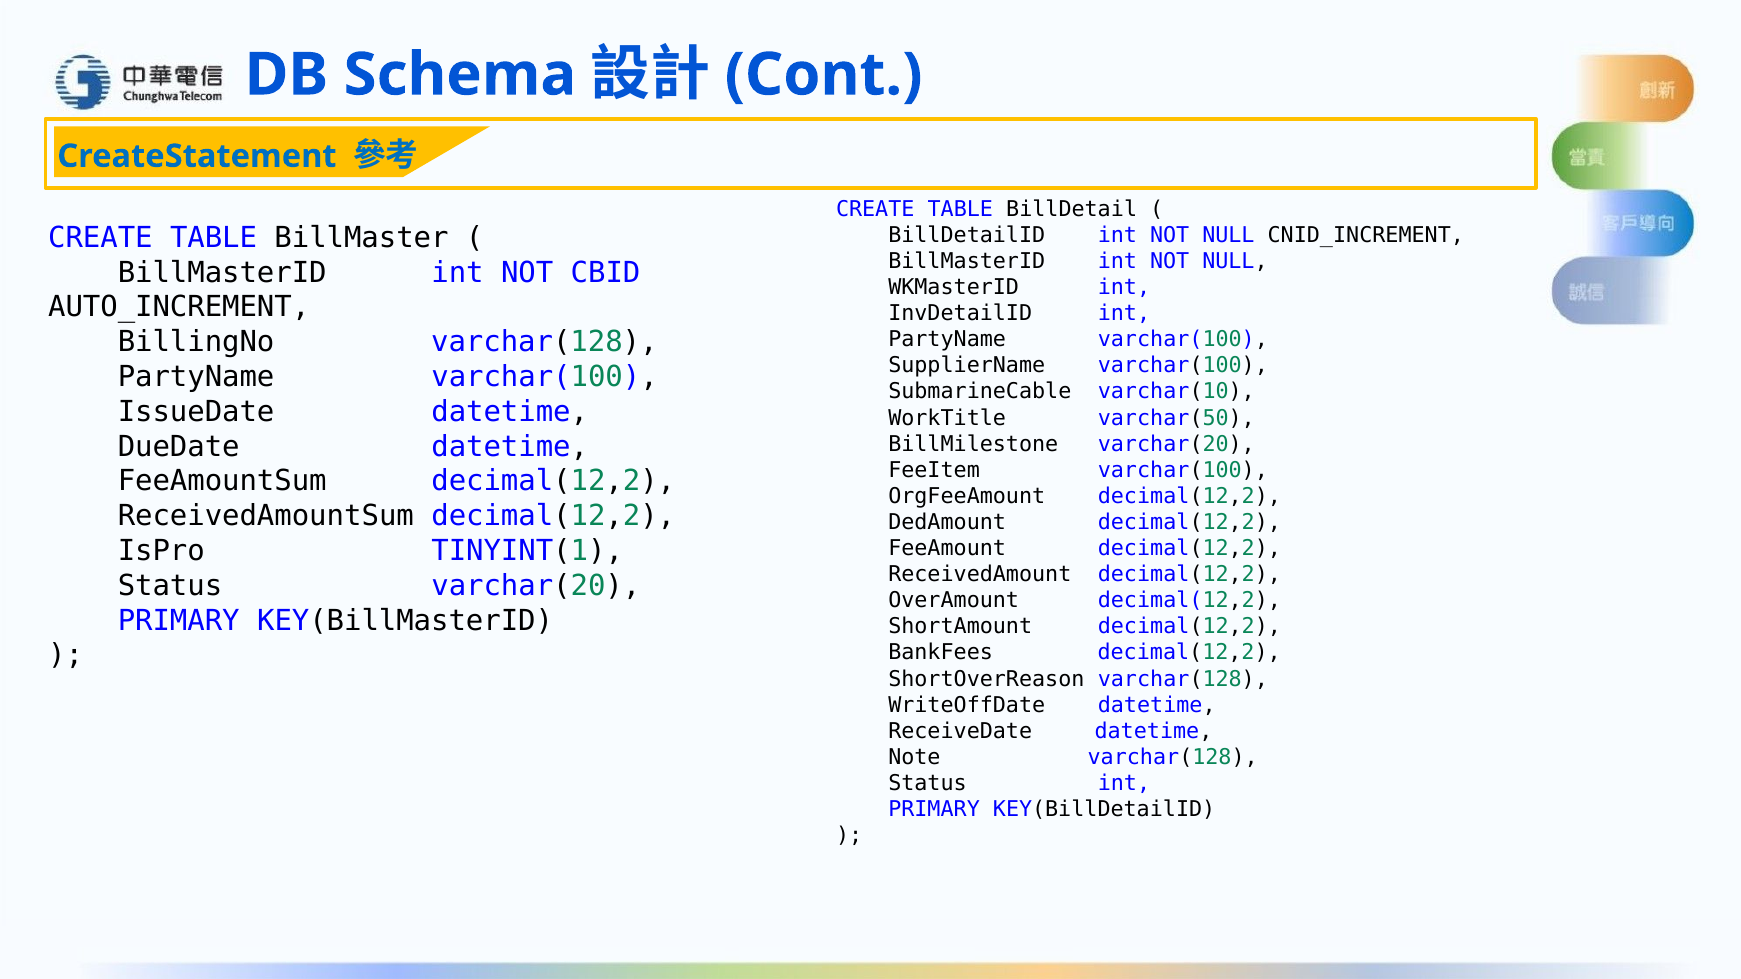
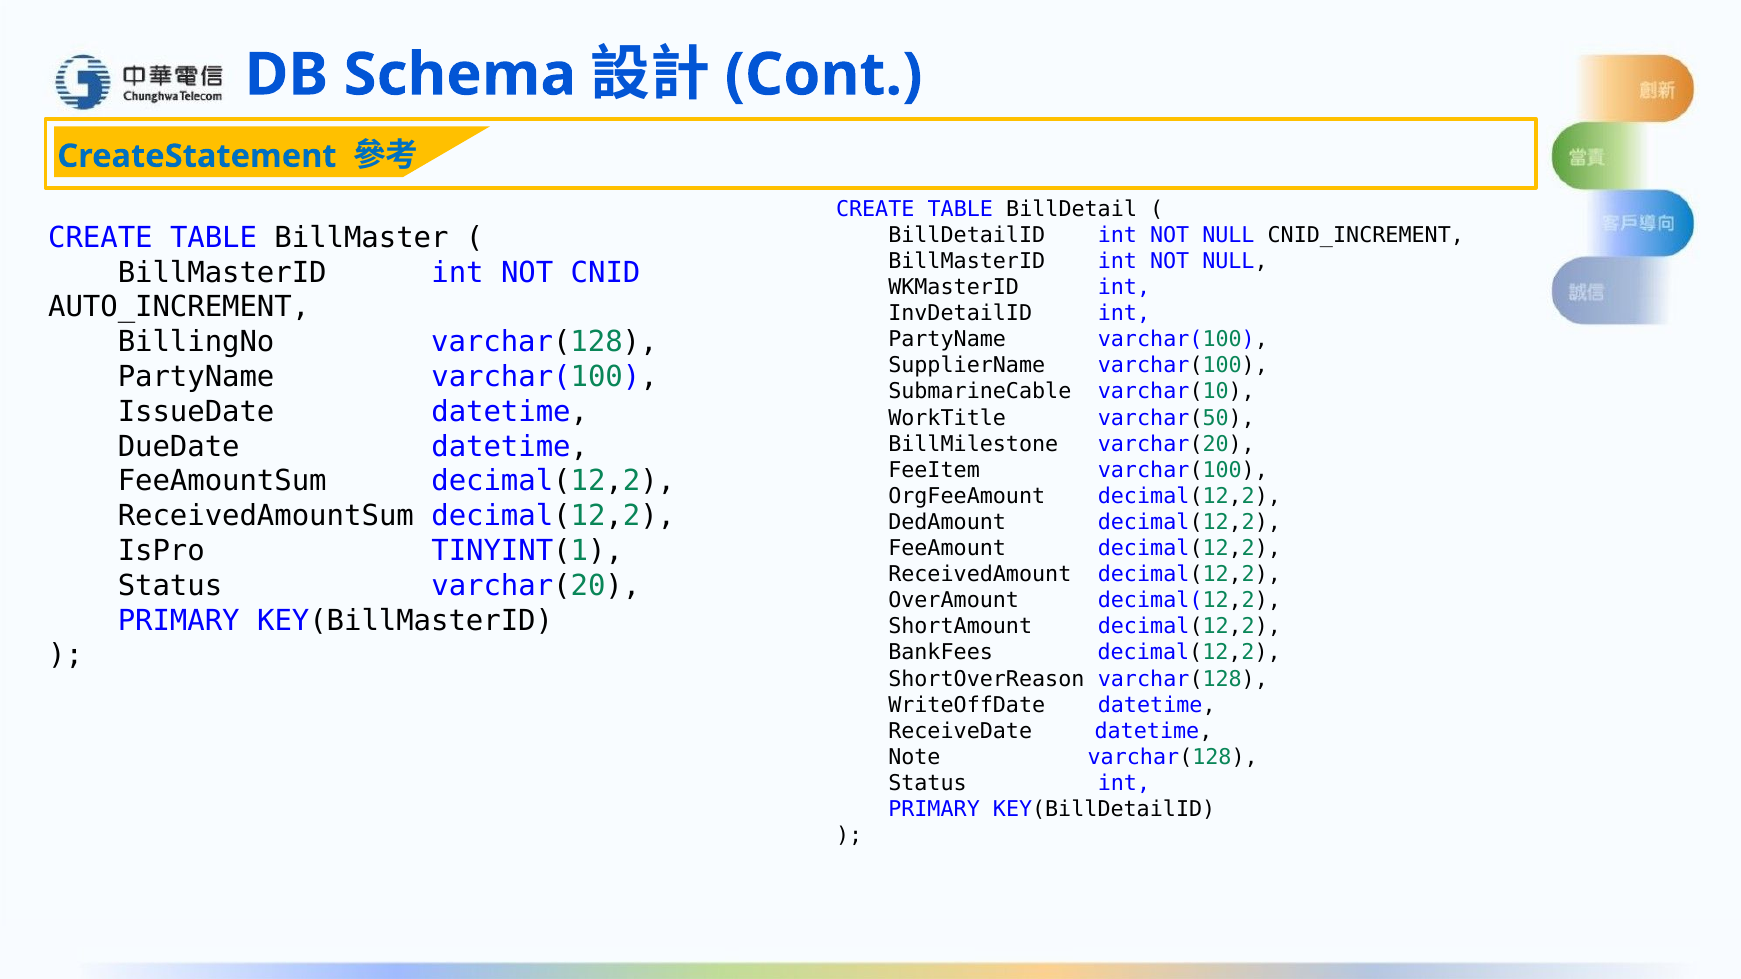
CBID: CBID -> CNID
